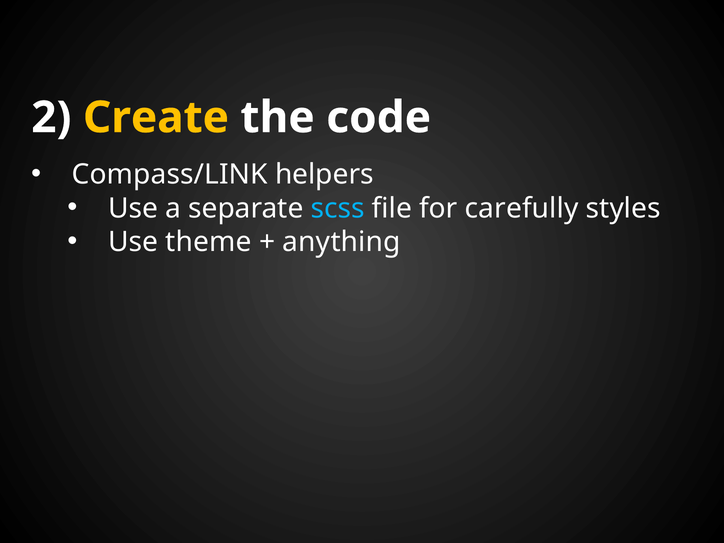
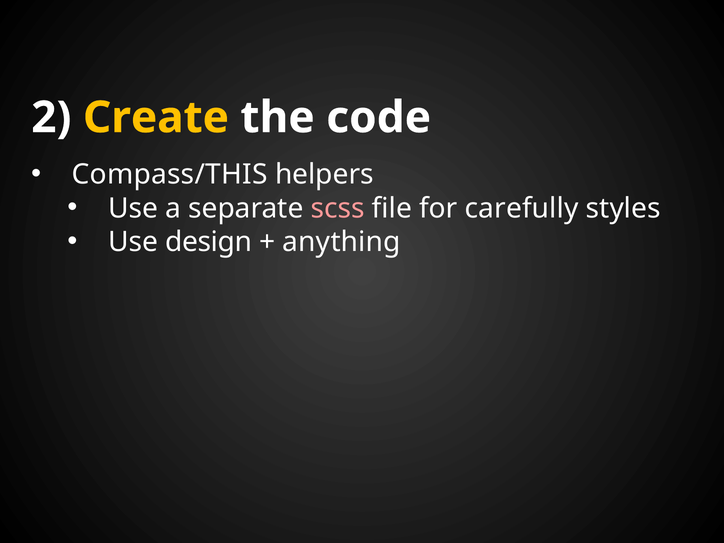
Compass/LINK: Compass/LINK -> Compass/THIS
scss colour: light blue -> pink
theme: theme -> design
